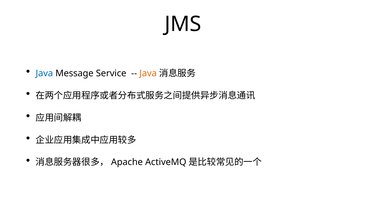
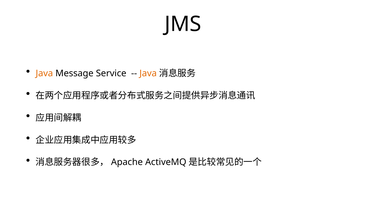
Java at (44, 73) colour: blue -> orange
